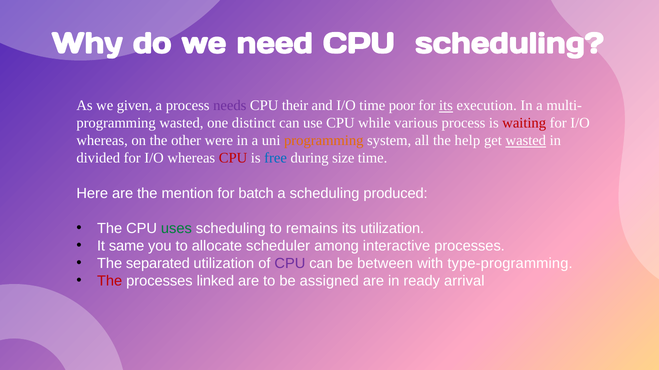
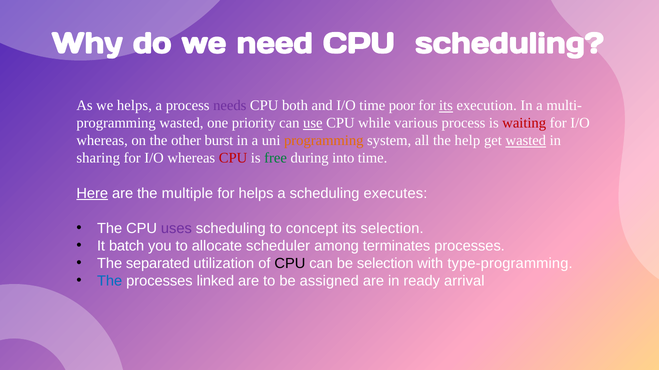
we given: given -> helps
their: their -> both
distinct: distinct -> priority
use underline: none -> present
were: were -> burst
divided: divided -> sharing
free colour: blue -> green
size: size -> into
Here underline: none -> present
mention: mention -> multiple
for batch: batch -> helps
produced: produced -> executes
uses colour: green -> purple
remains: remains -> concept
its utilization: utilization -> selection
same: same -> batch
interactive: interactive -> terminates
CPU at (290, 264) colour: purple -> black
be between: between -> selection
The at (110, 281) colour: red -> blue
